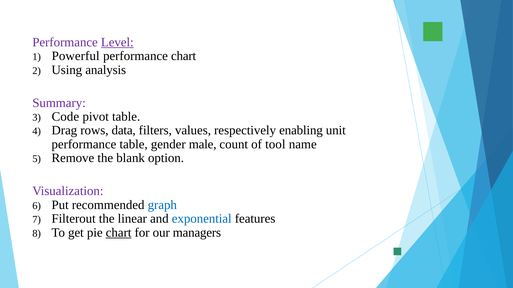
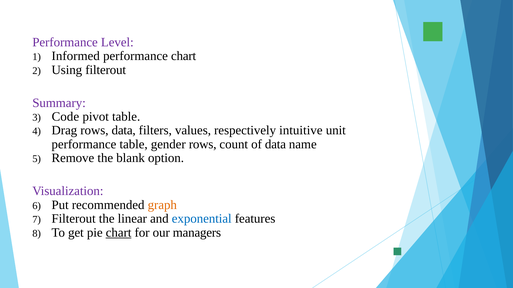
Level underline: present -> none
Powerful: Powerful -> Informed
Using analysis: analysis -> filterout
enabling: enabling -> intuitive
gender male: male -> rows
of tool: tool -> data
graph colour: blue -> orange
